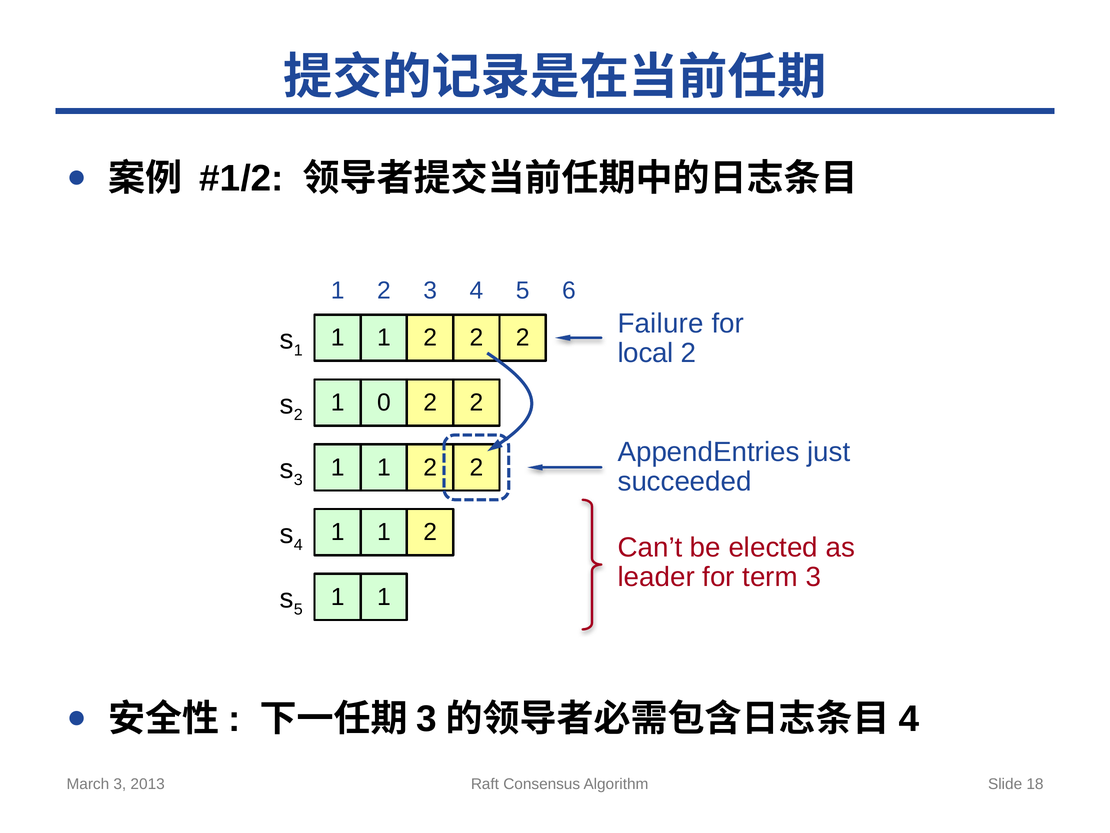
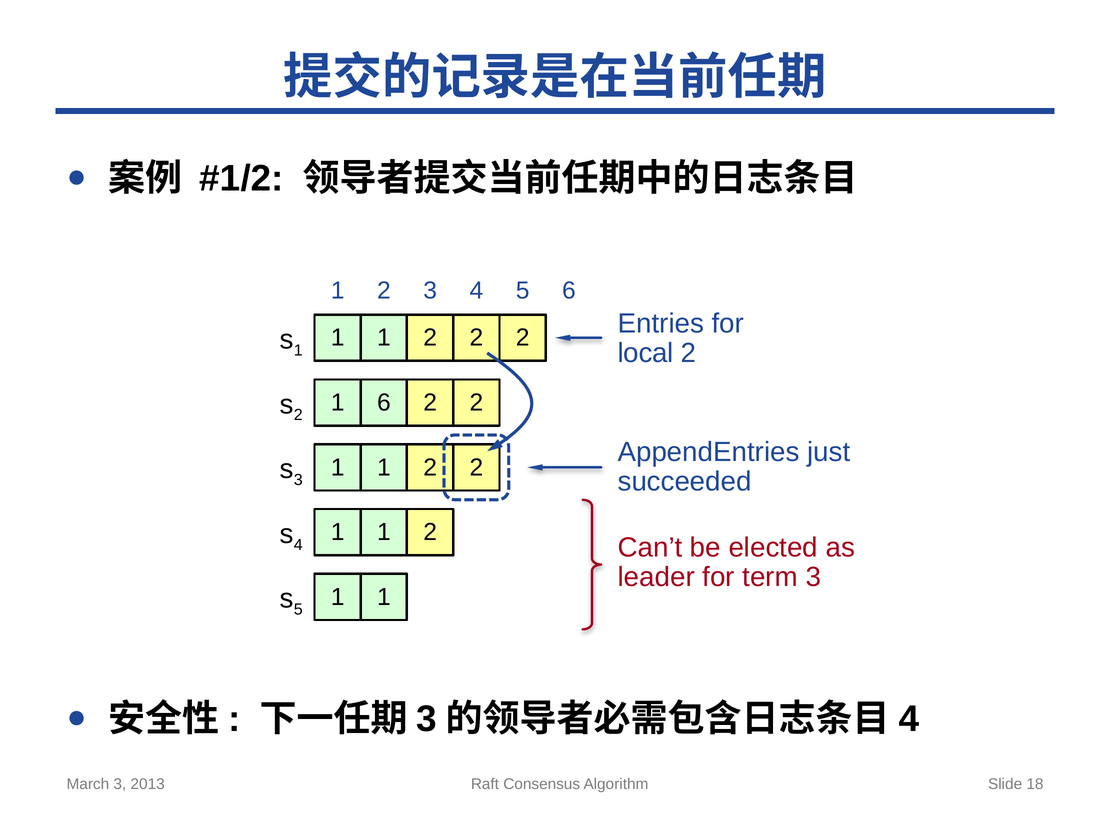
Failure: Failure -> Entries
1 0: 0 -> 6
